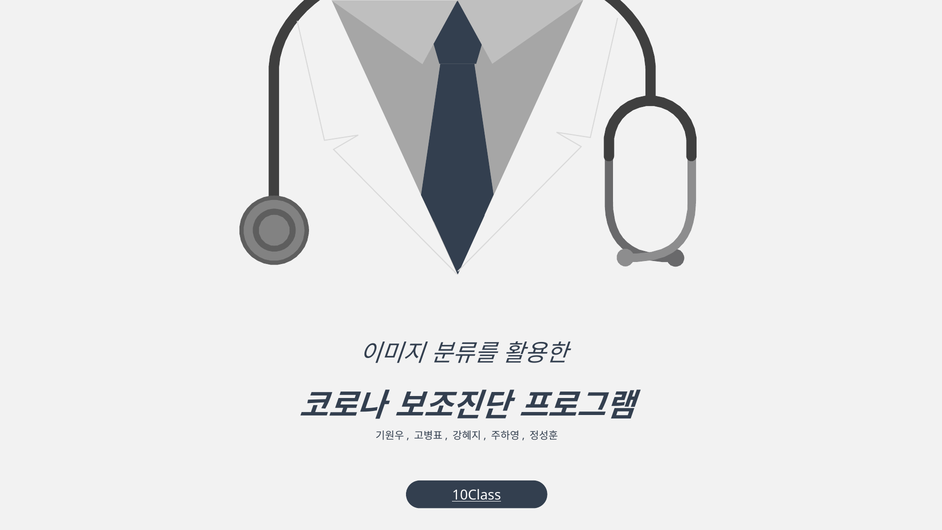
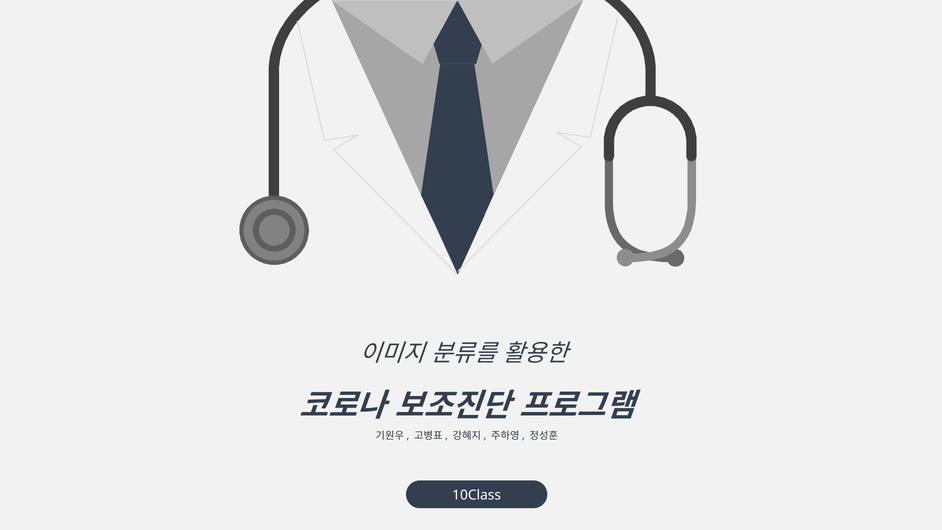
10Class underline: present -> none
